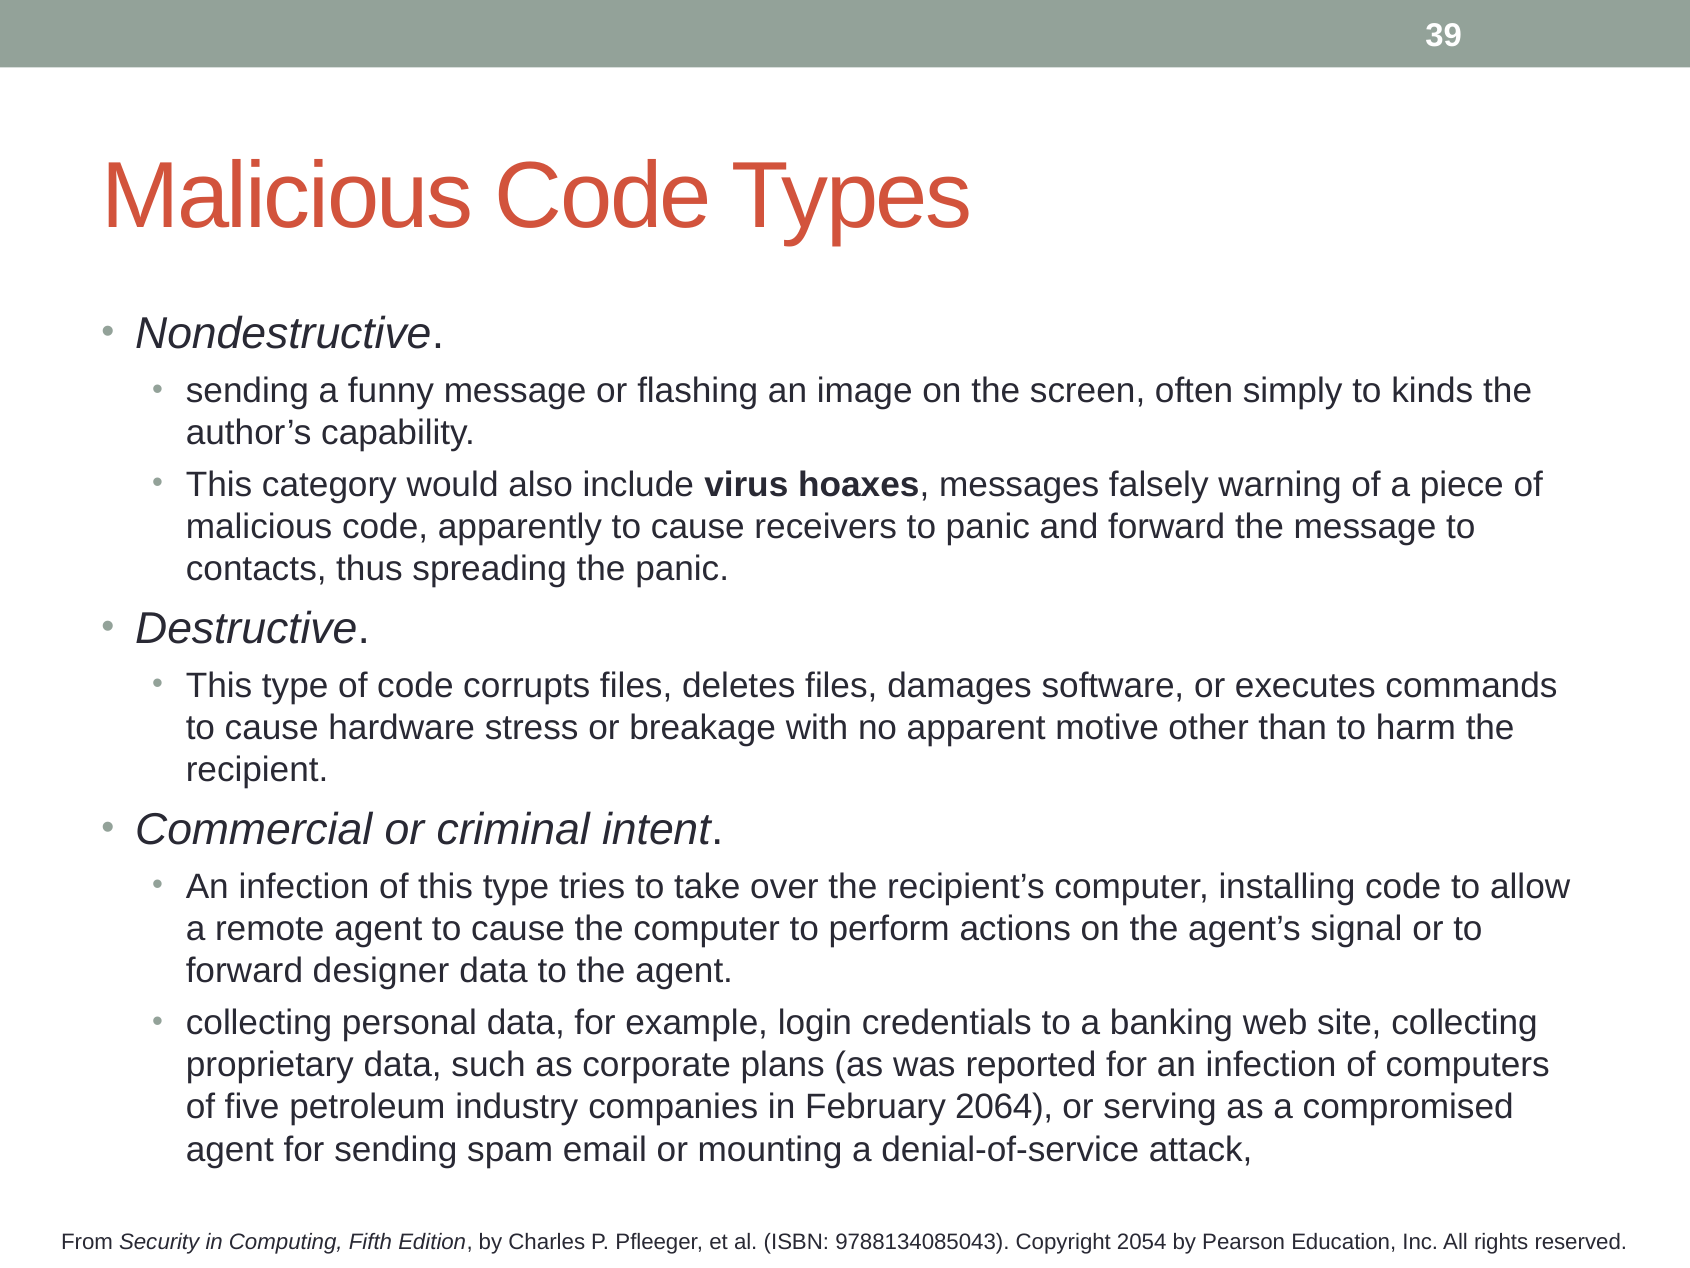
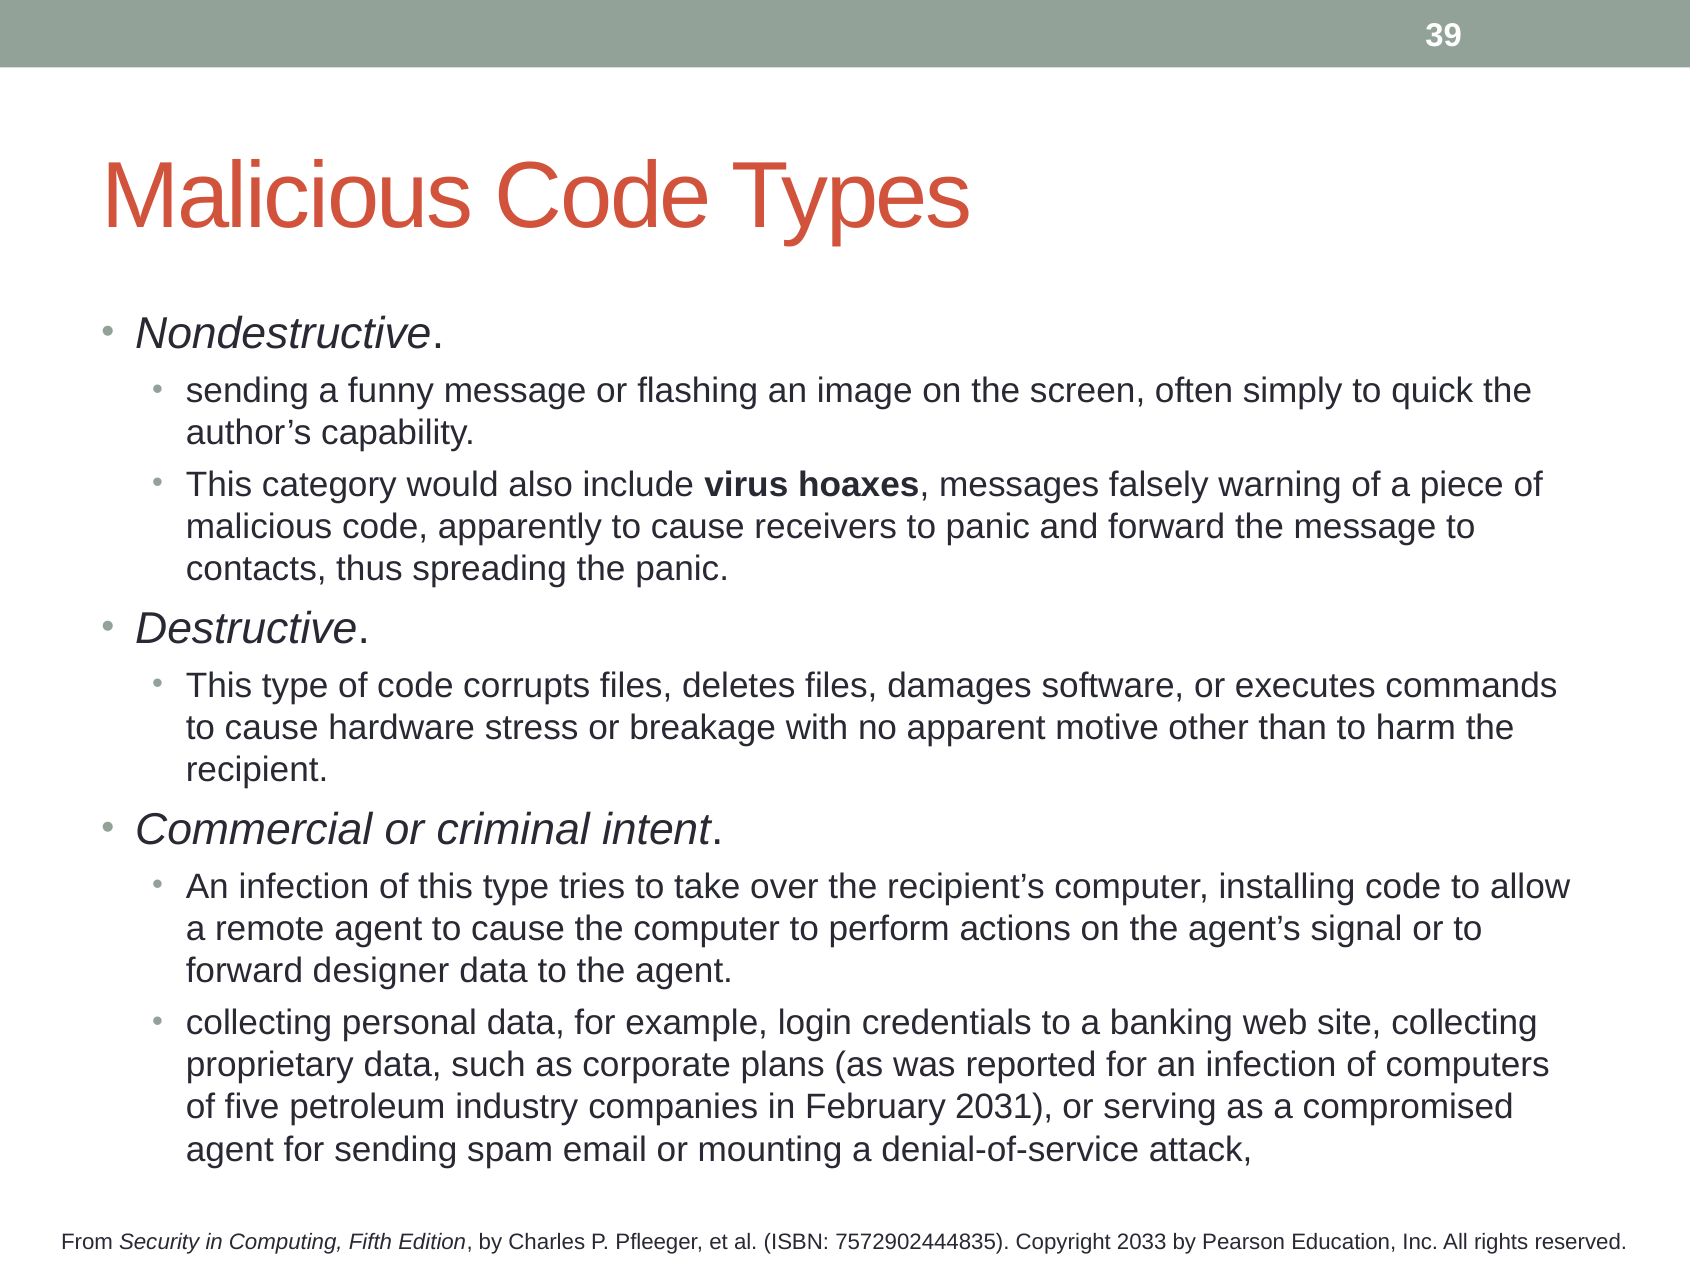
kinds: kinds -> quick
2064: 2064 -> 2031
9788134085043: 9788134085043 -> 7572902444835
2054: 2054 -> 2033
